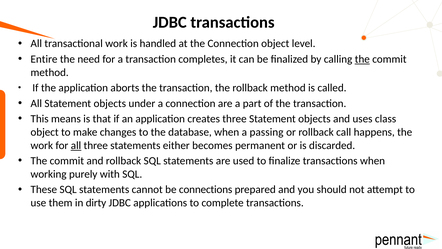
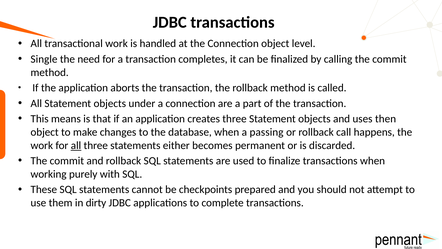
Entire: Entire -> Single
the at (362, 59) underline: present -> none
class: class -> then
connections: connections -> checkpoints
